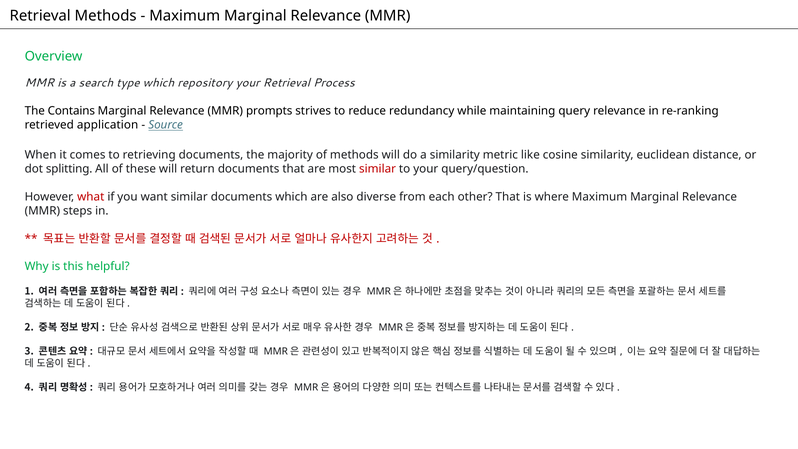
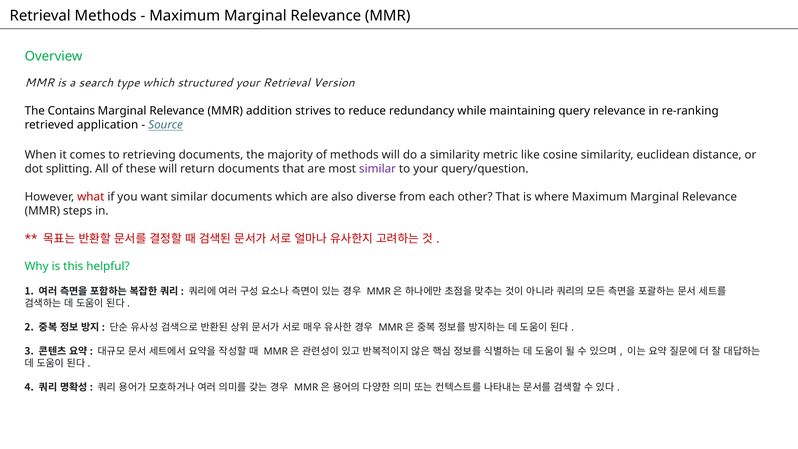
repository: repository -> structured
Process: Process -> Version
prompts: prompts -> addition
similar at (378, 169) colour: red -> purple
